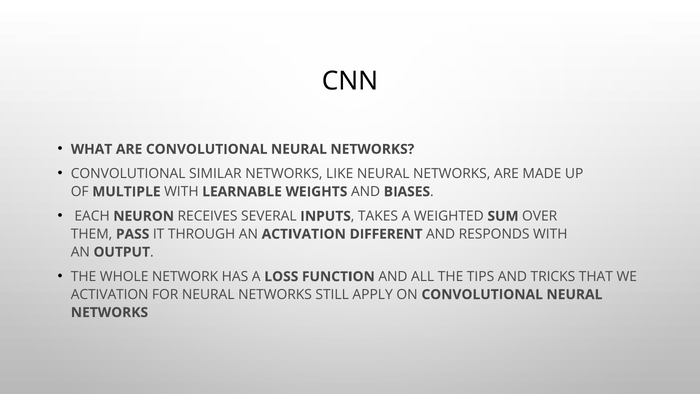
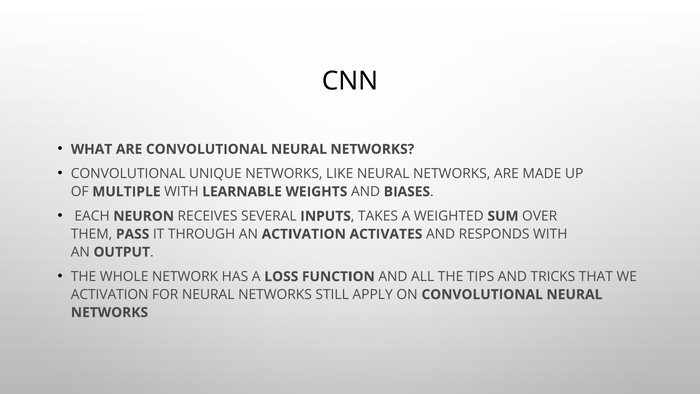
SIMILAR: SIMILAR -> UNIQUE
DIFFERENT: DIFFERENT -> ACTIVATES
